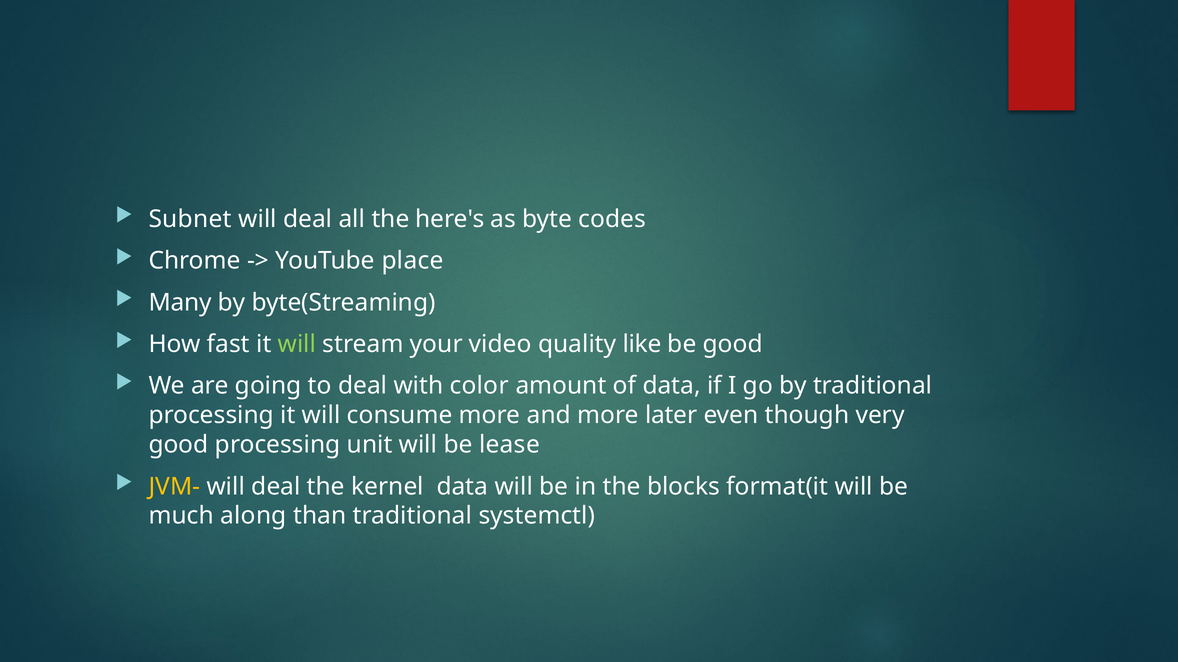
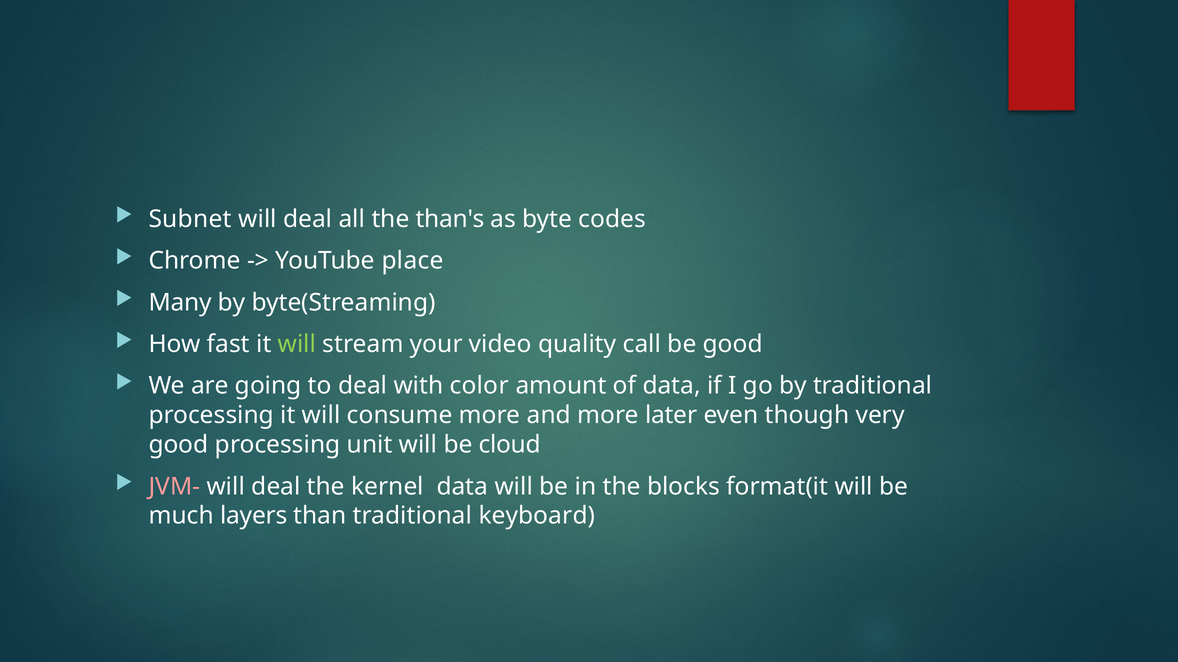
here's: here's -> than's
like: like -> call
lease: lease -> cloud
JVM- colour: yellow -> pink
along: along -> layers
systemctl: systemctl -> keyboard
